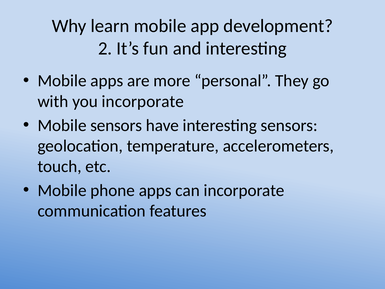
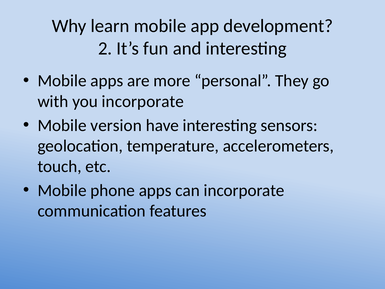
Mobile sensors: sensors -> version
